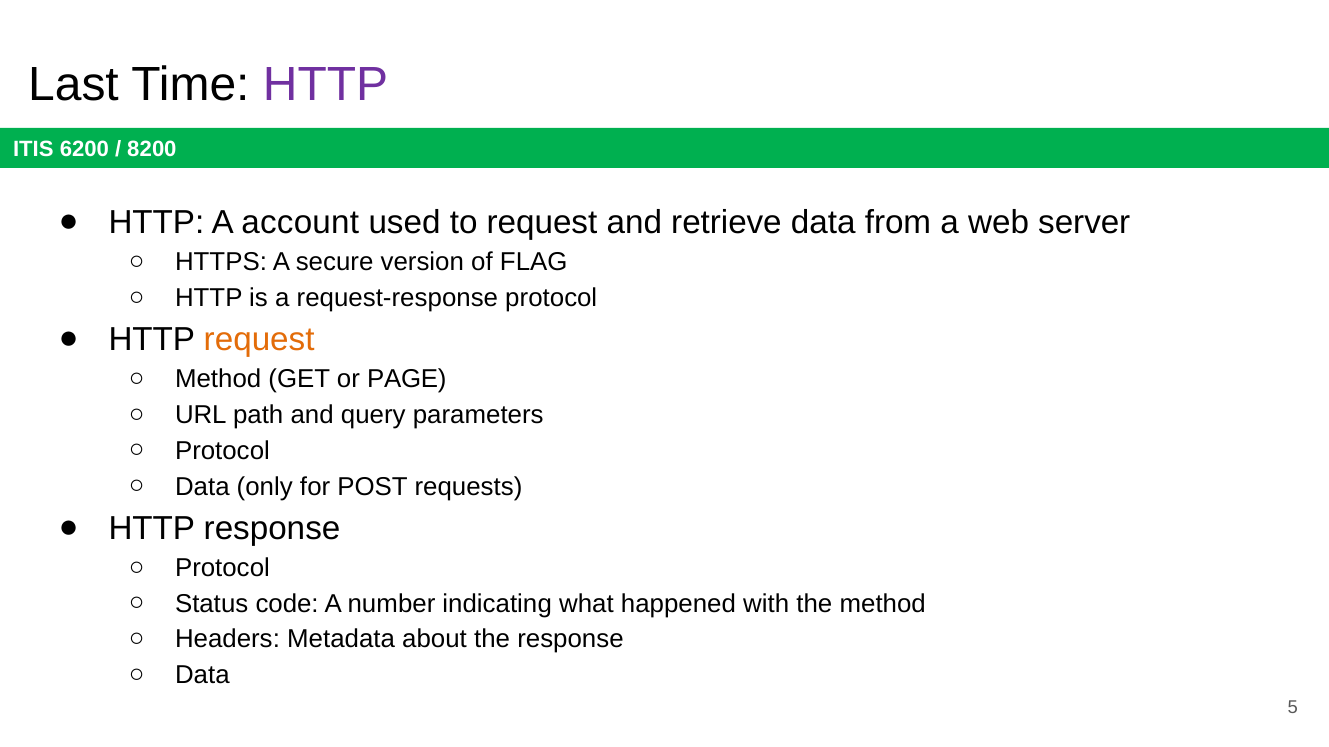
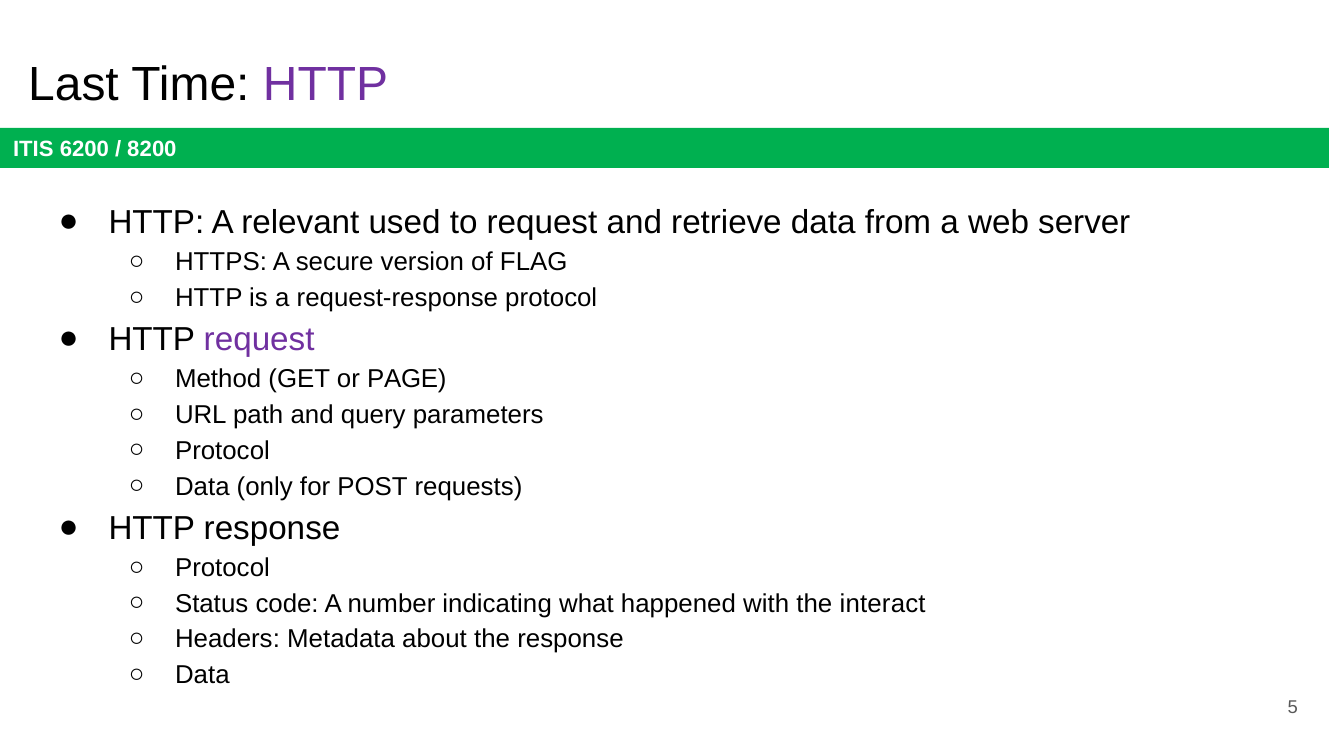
account: account -> relevant
request at (259, 340) colour: orange -> purple
the method: method -> interact
